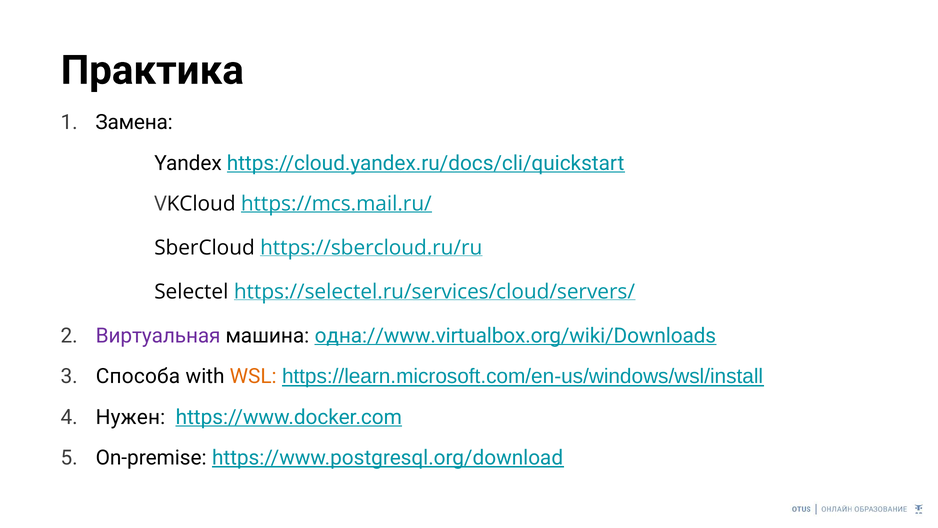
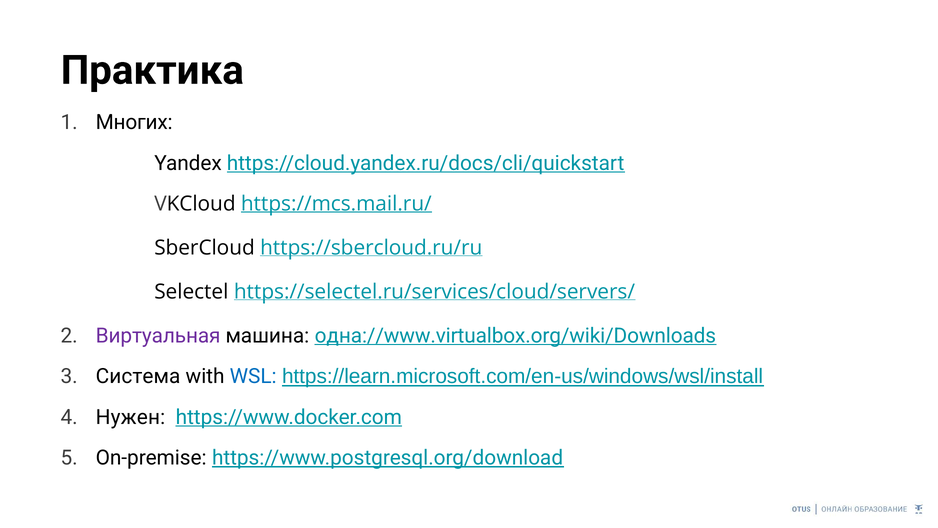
Замена: Замена -> Многих
Способа: Способа -> Система
WSL colour: orange -> blue
